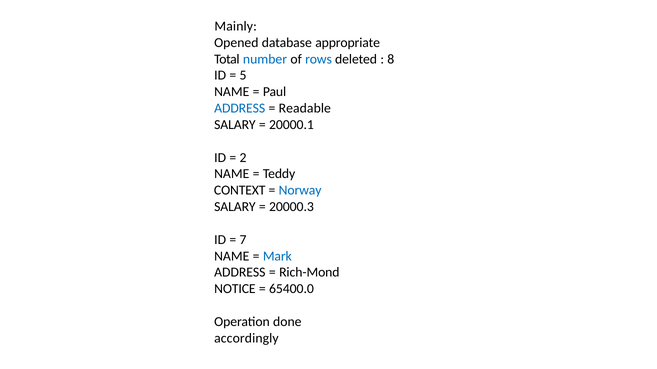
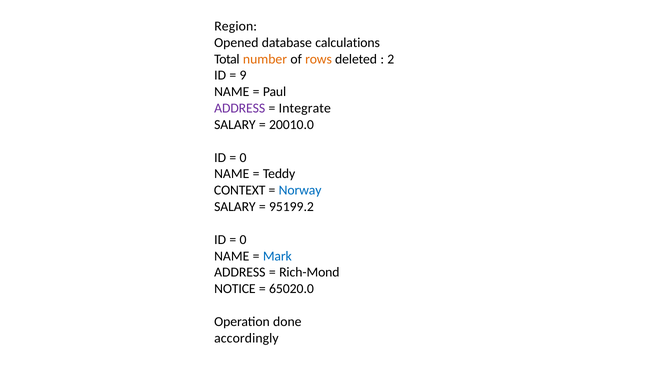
Mainly: Mainly -> Region
appropriate: appropriate -> calculations
number colour: blue -> orange
rows colour: blue -> orange
8: 8 -> 2
5: 5 -> 9
ADDRESS at (240, 108) colour: blue -> purple
Readable: Readable -> Integrate
20000.1: 20000.1 -> 20010.0
2 at (243, 158): 2 -> 0
20000.3: 20000.3 -> 95199.2
7 at (243, 240): 7 -> 0
65400.0: 65400.0 -> 65020.0
